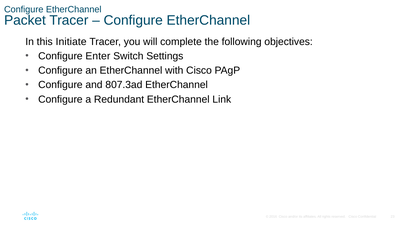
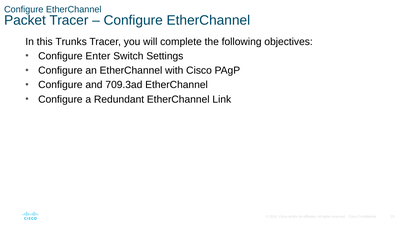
Initiate: Initiate -> Trunks
807.3ad: 807.3ad -> 709.3ad
